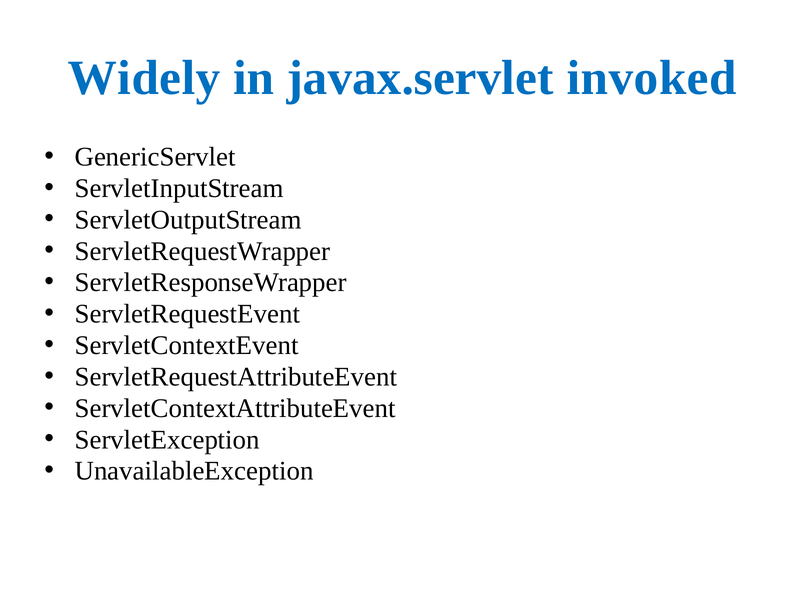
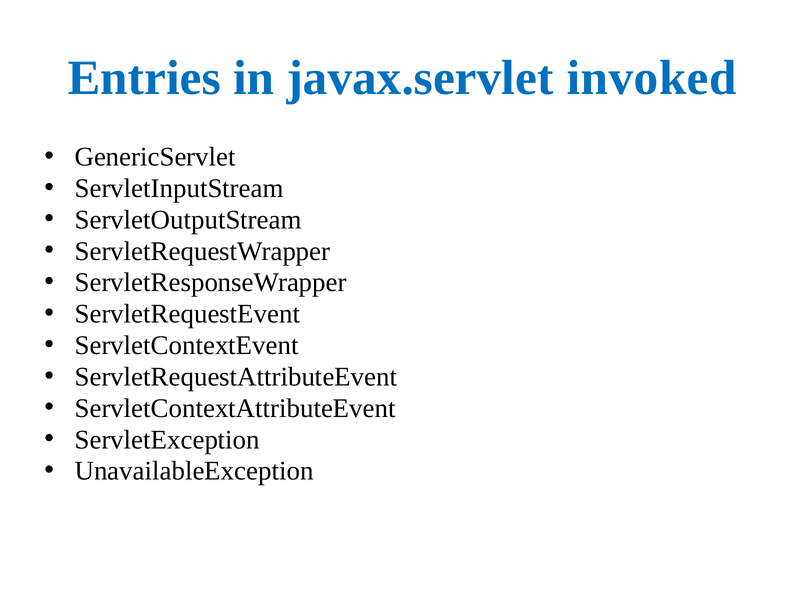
Widely: Widely -> Entries
